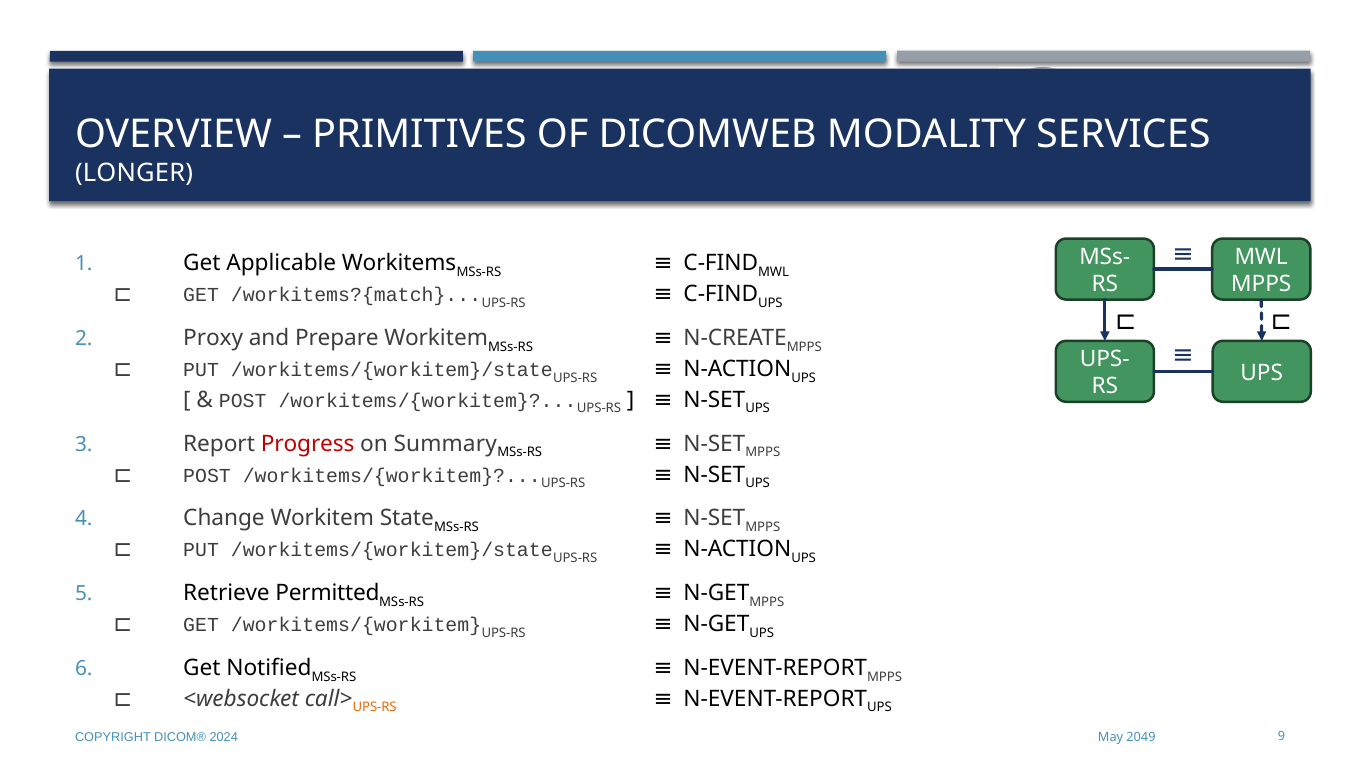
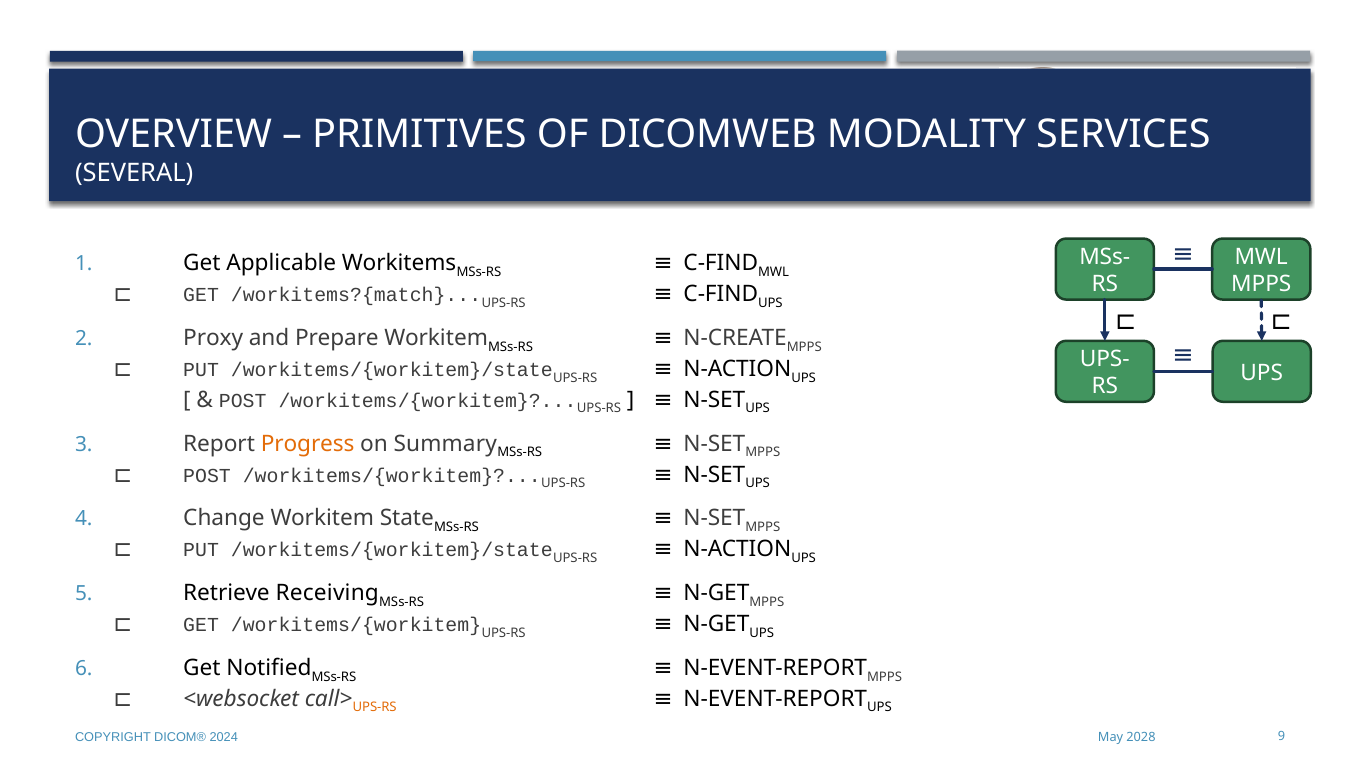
LONGER: LONGER -> SEVERAL
Progress colour: red -> orange
Permitted: Permitted -> Receiving
2049: 2049 -> 2028
